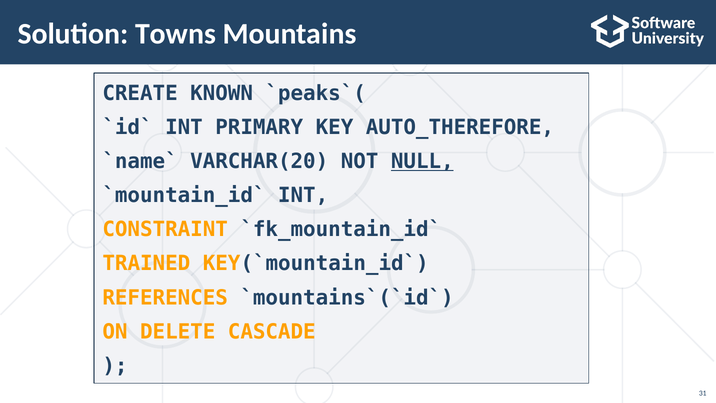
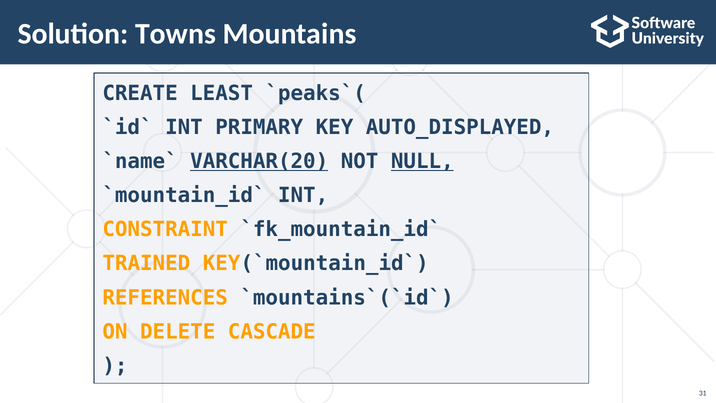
KNOWN: KNOWN -> LEAST
AUTO_THEREFORE: AUTO_THEREFORE -> AUTO_DISPLAYED
VARCHAR(20 underline: none -> present
